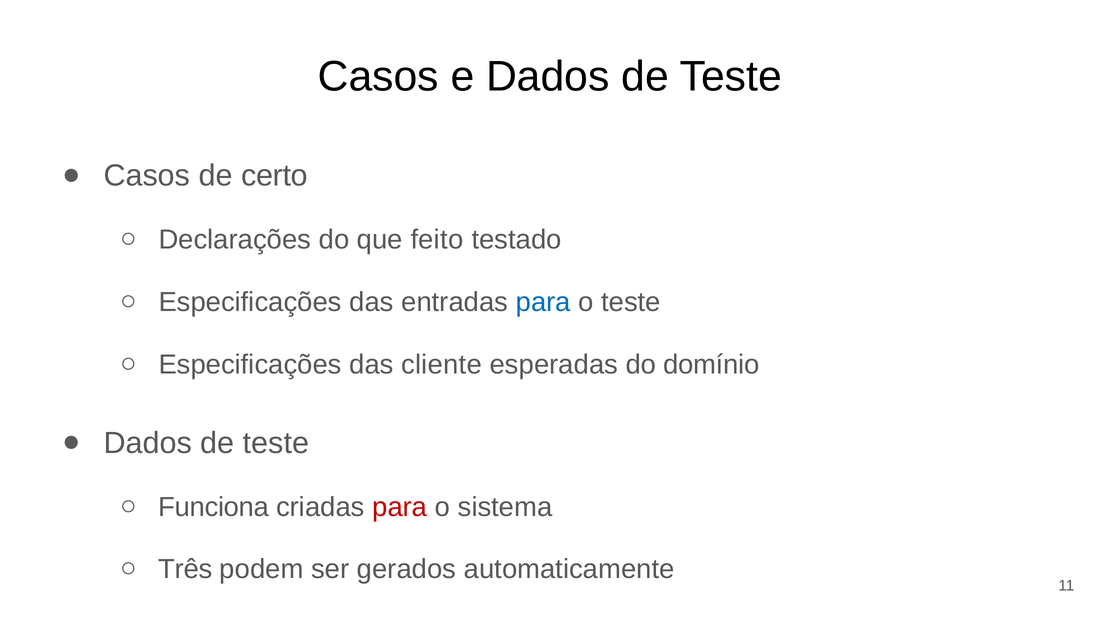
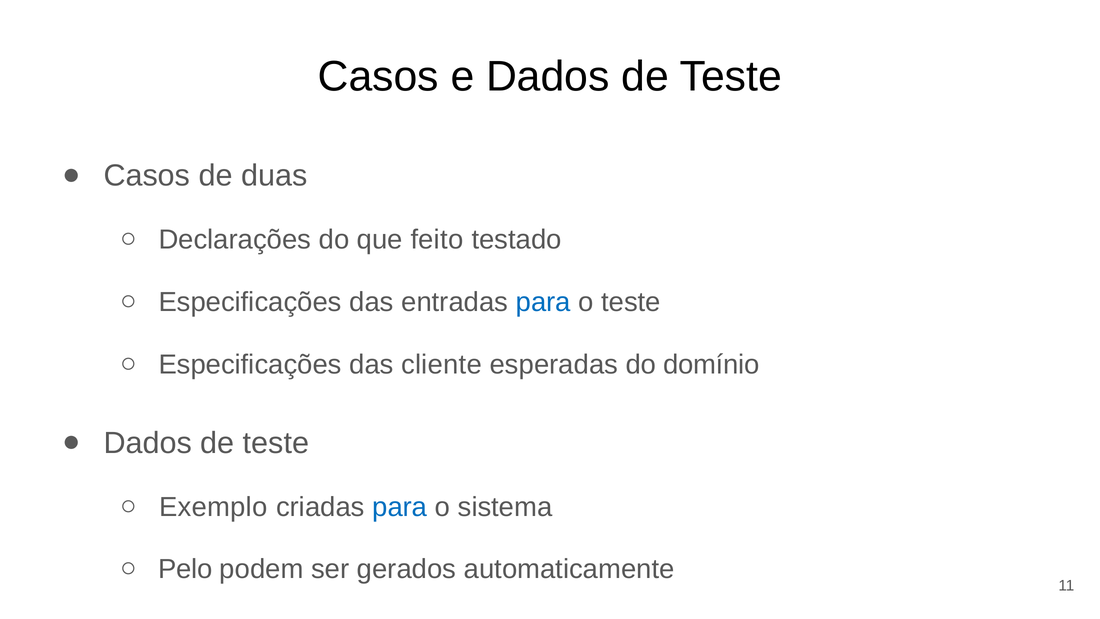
certo: certo -> duas
Funciona: Funciona -> Exemplo
para at (400, 507) colour: red -> blue
Três: Três -> Pelo
